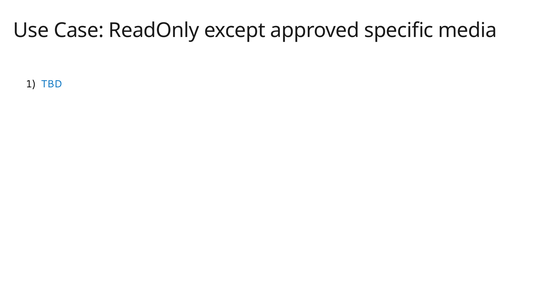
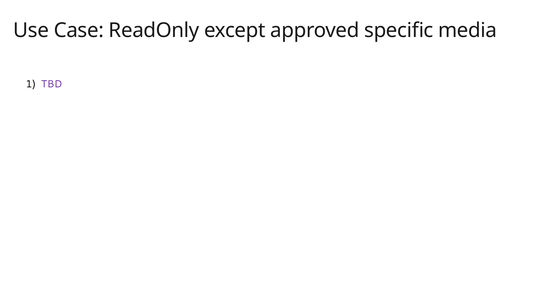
TBD colour: blue -> purple
